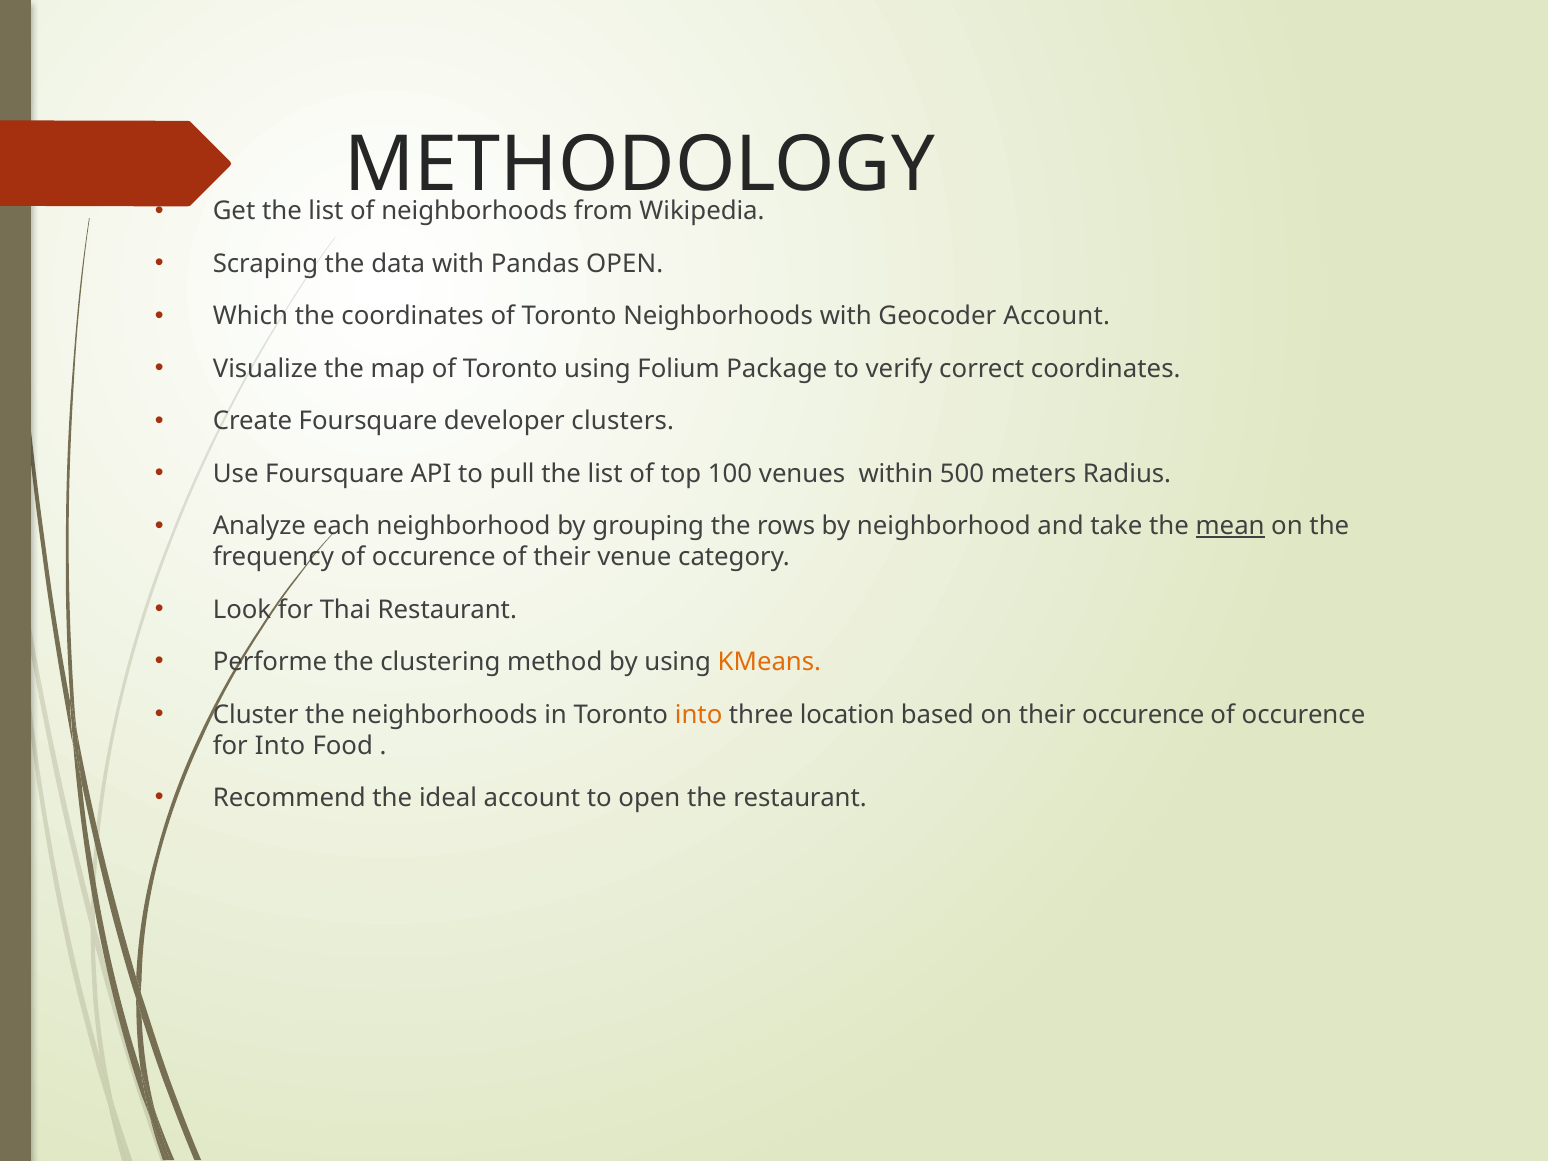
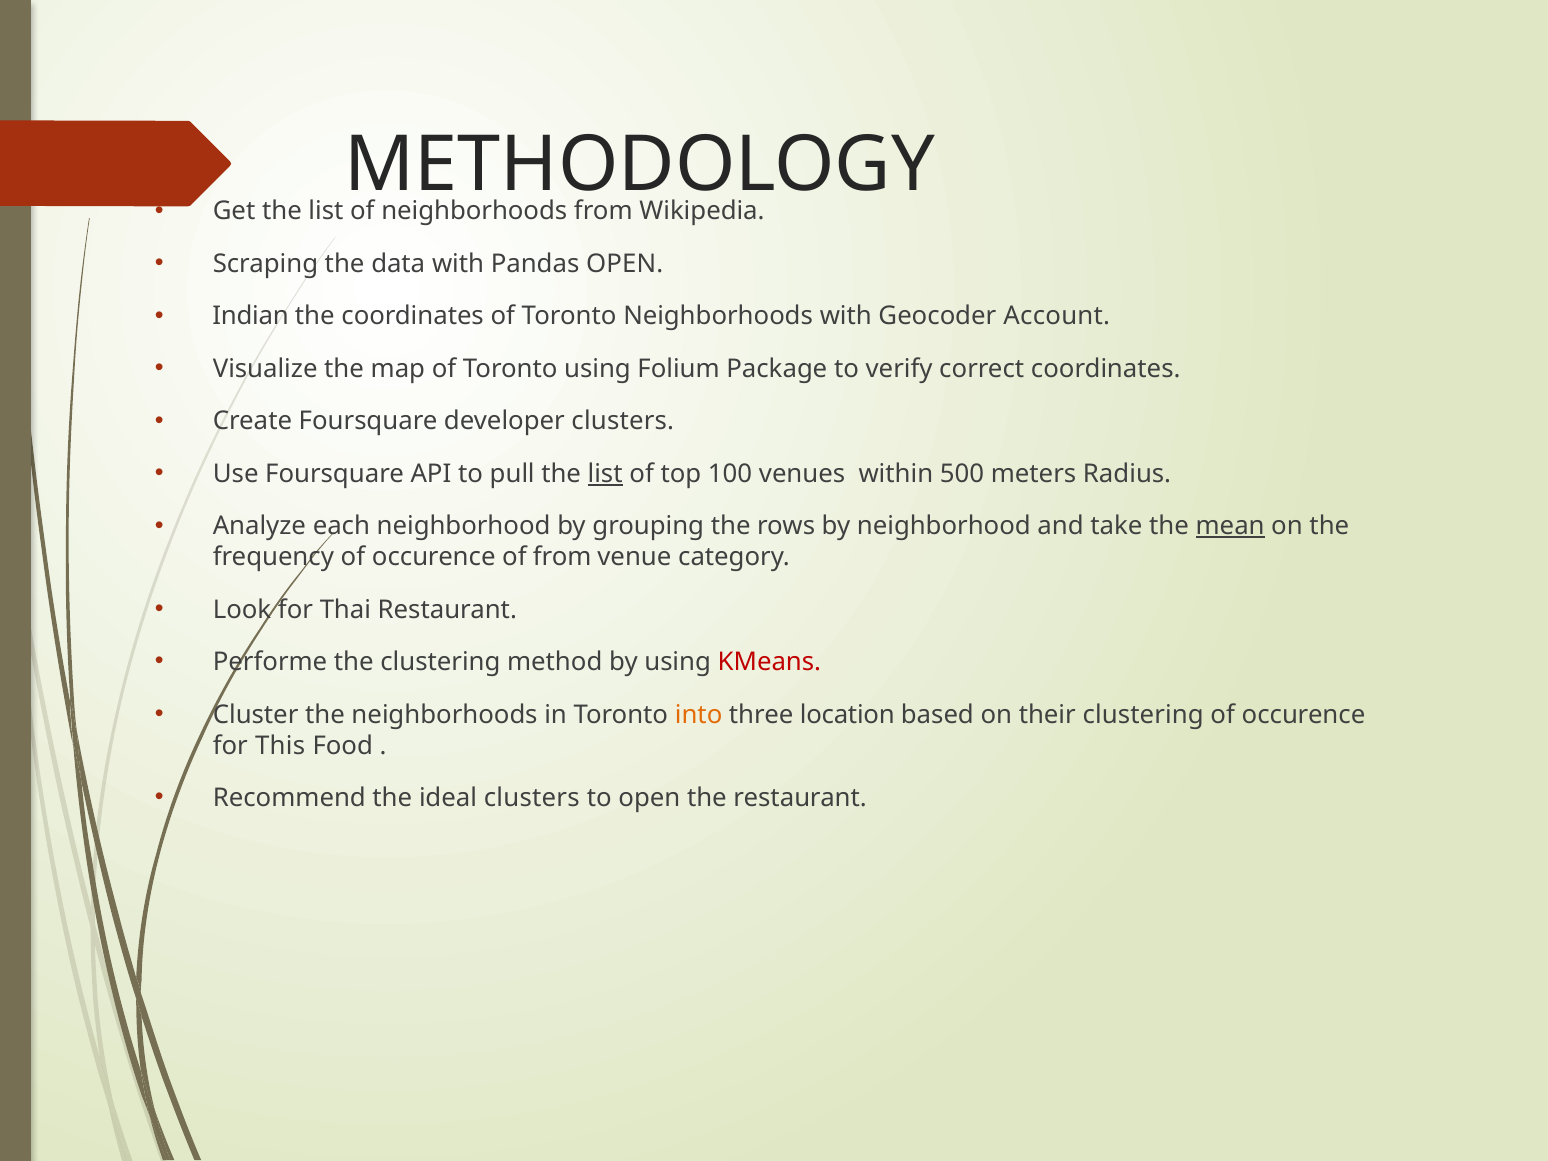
Which: Which -> Indian
list at (605, 474) underline: none -> present
of their: their -> from
KMeans colour: orange -> red
their occurence: occurence -> clustering
for Into: Into -> This
ideal account: account -> clusters
